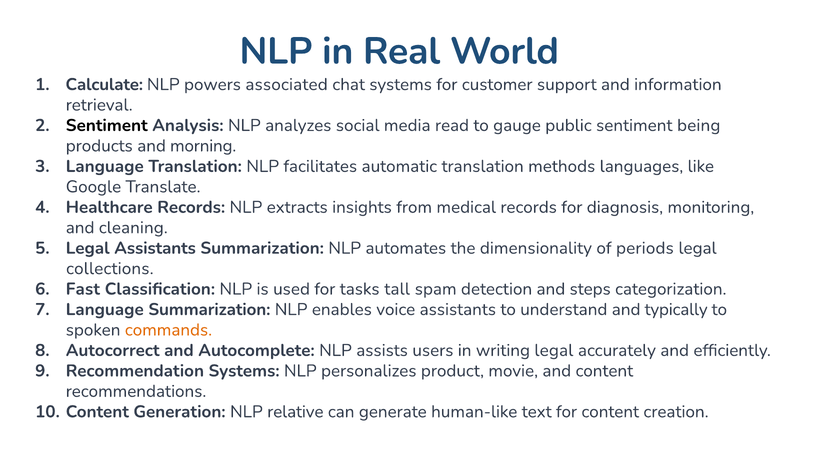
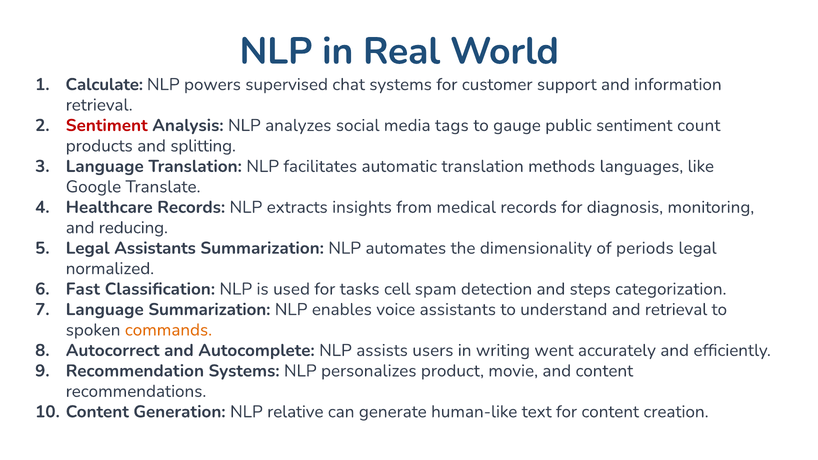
associated: associated -> supervised
Sentiment at (107, 125) colour: black -> red
read: read -> tags
being: being -> count
morning: morning -> splitting
cleaning: cleaning -> reducing
collections: collections -> normalized
tall: tall -> cell
and typically: typically -> retrieval
writing legal: legal -> went
